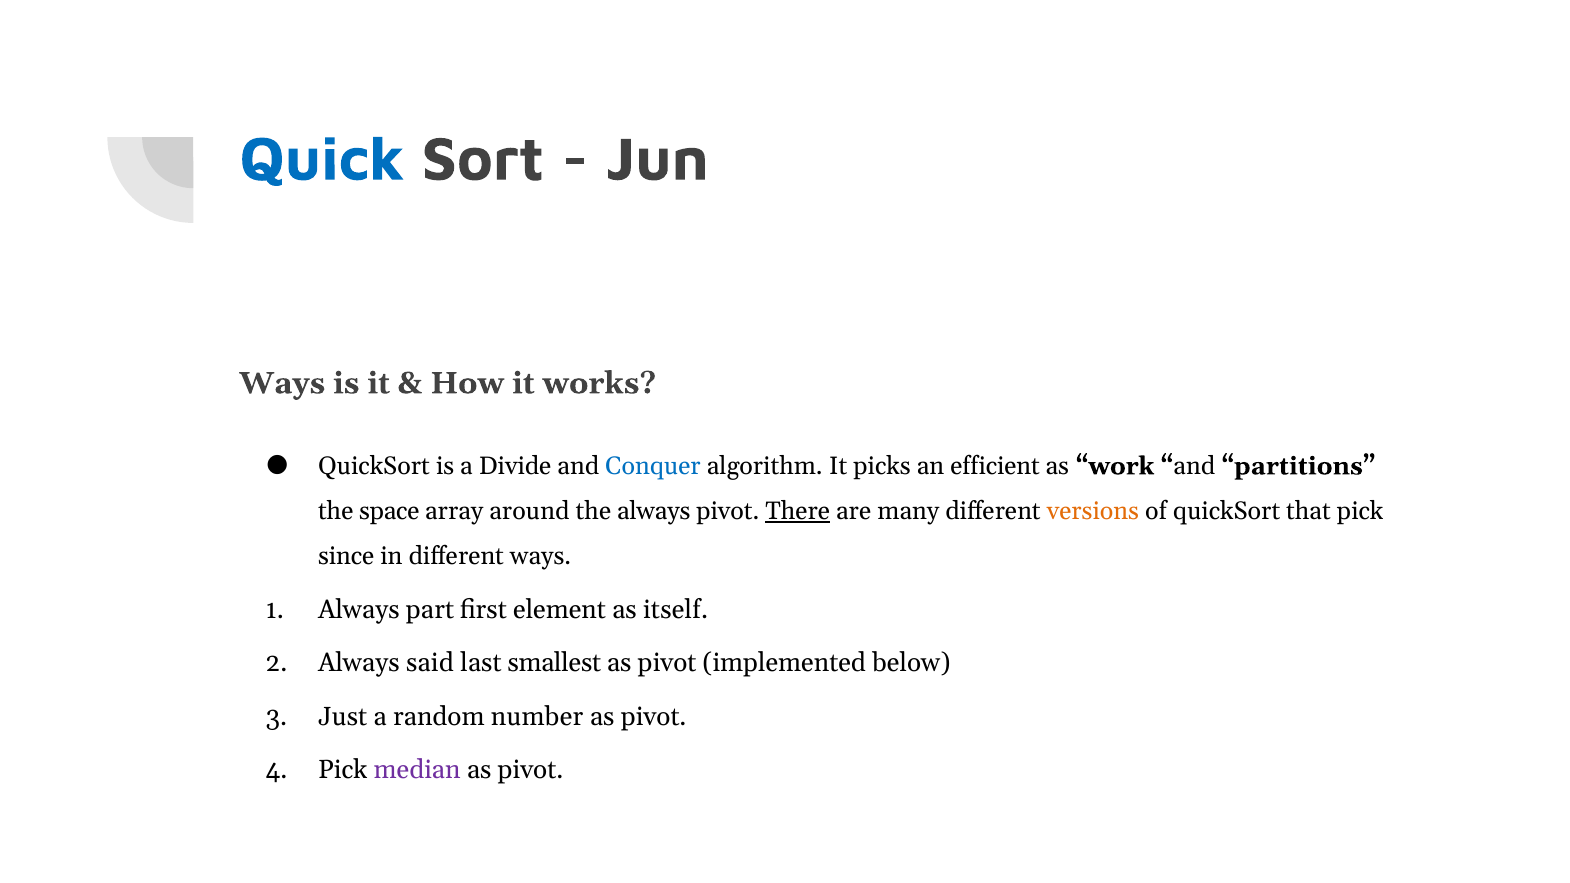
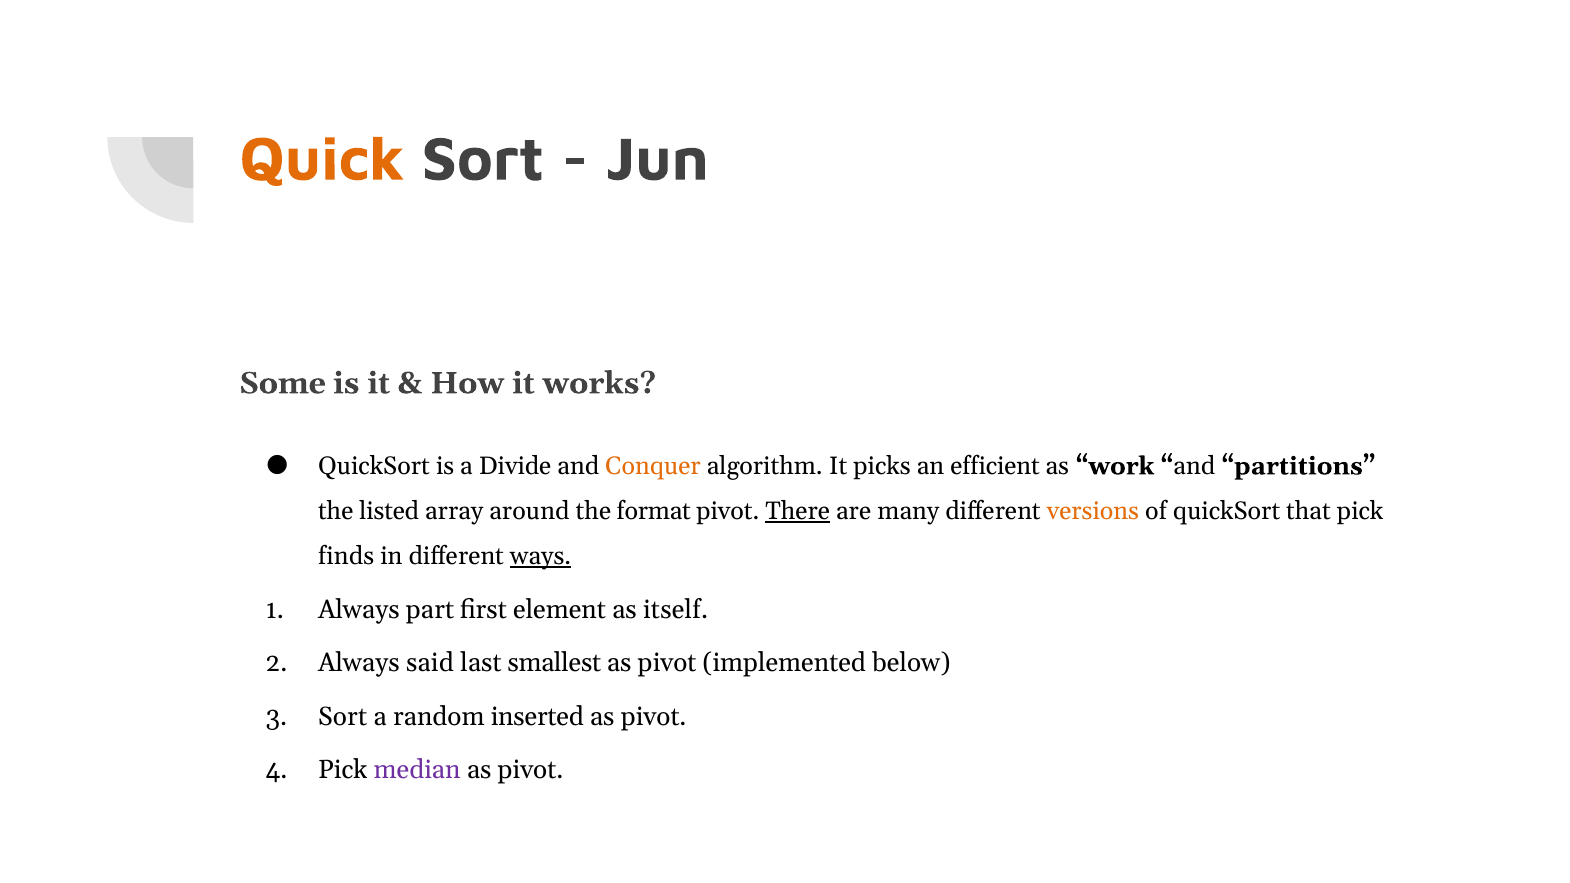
Quick colour: blue -> orange
Ways at (282, 383): Ways -> Some
Conquer colour: blue -> orange
space: space -> listed
the always: always -> format
since: since -> finds
ways at (541, 556) underline: none -> present
Just at (343, 717): Just -> Sort
number: number -> inserted
